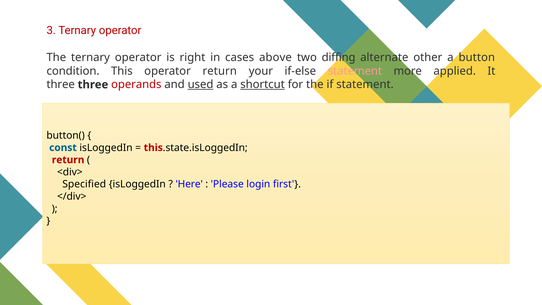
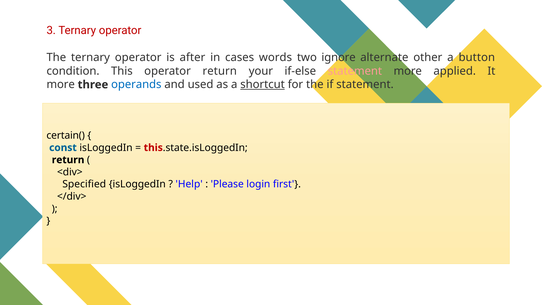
right: right -> after
above: above -> words
diffing: diffing -> ignore
three at (61, 85): three -> more
operands colour: red -> blue
used underline: present -> none
button(: button( -> certain(
return at (68, 160) colour: red -> black
Here: Here -> Help
